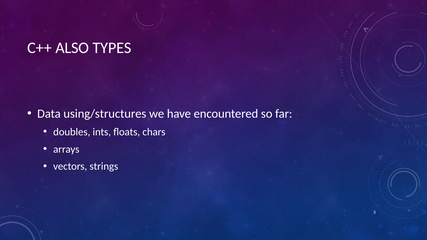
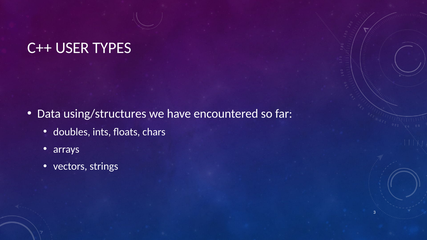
ALSO: ALSO -> USER
